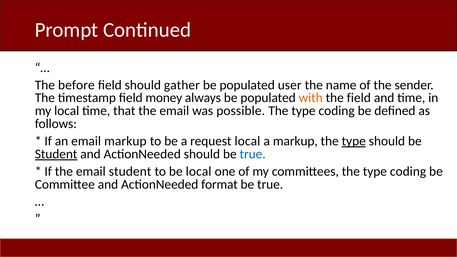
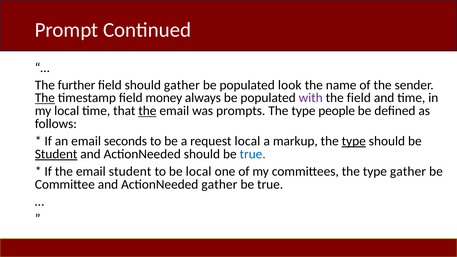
before: before -> further
user: user -> look
The at (45, 98) underline: none -> present
with colour: orange -> purple
the at (147, 111) underline: none -> present
possible: possible -> prompts
coding at (337, 111): coding -> people
email markup: markup -> seconds
committees the type coding: coding -> gather
ActionNeeded format: format -> gather
